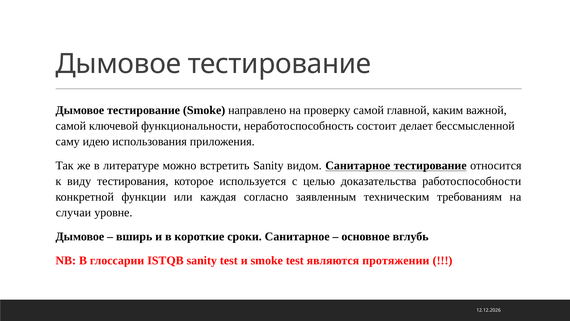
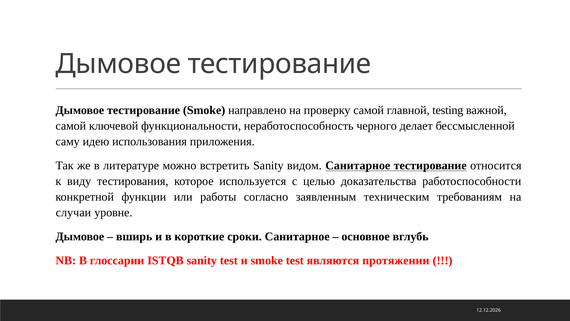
каким: каким -> testing
состоит: состоит -> черного
каждая: каждая -> работы
